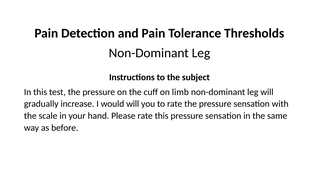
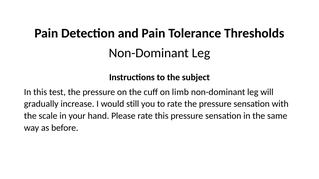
would will: will -> still
